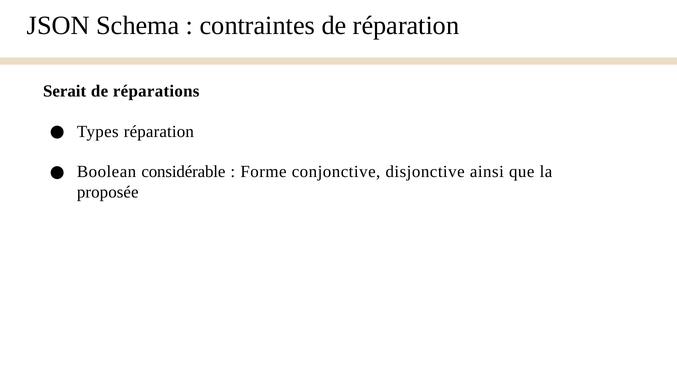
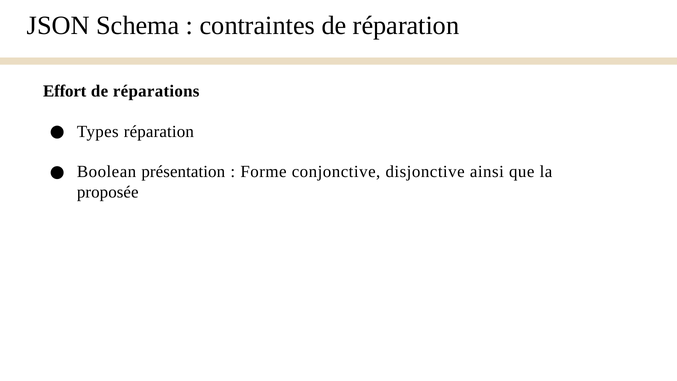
Serait: Serait -> Effort
considérable: considérable -> présentation
